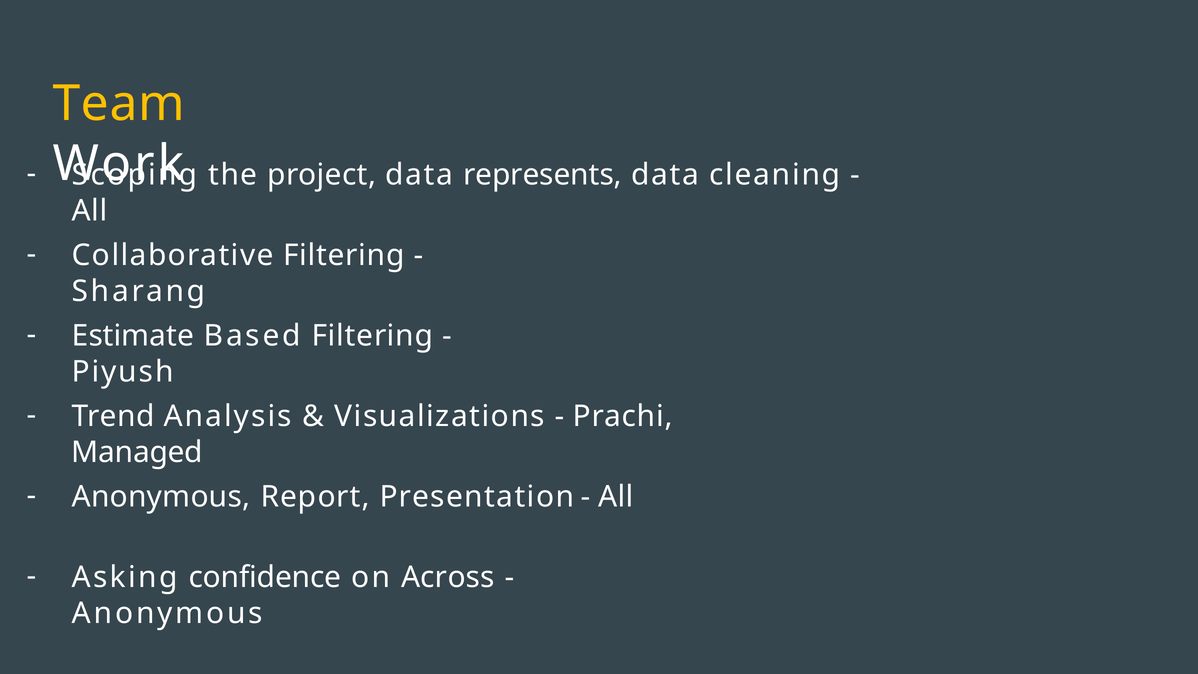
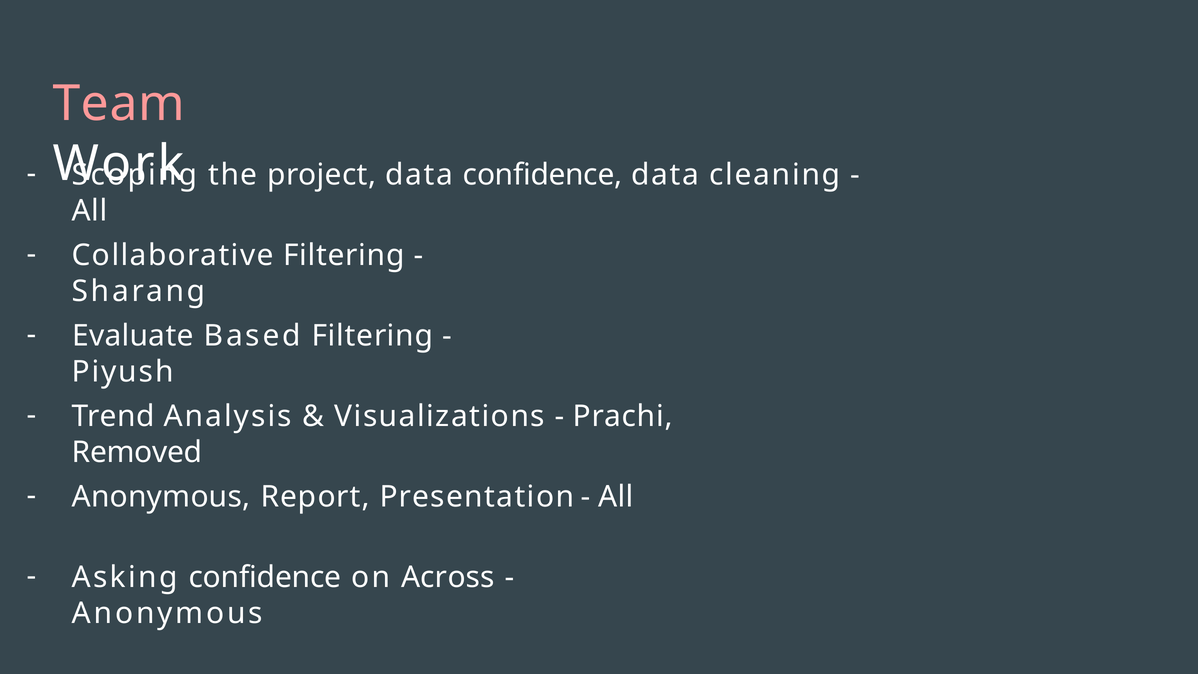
Team colour: yellow -> pink
data represents: represents -> confidence
Estimate: Estimate -> Evaluate
Managed: Managed -> Removed
